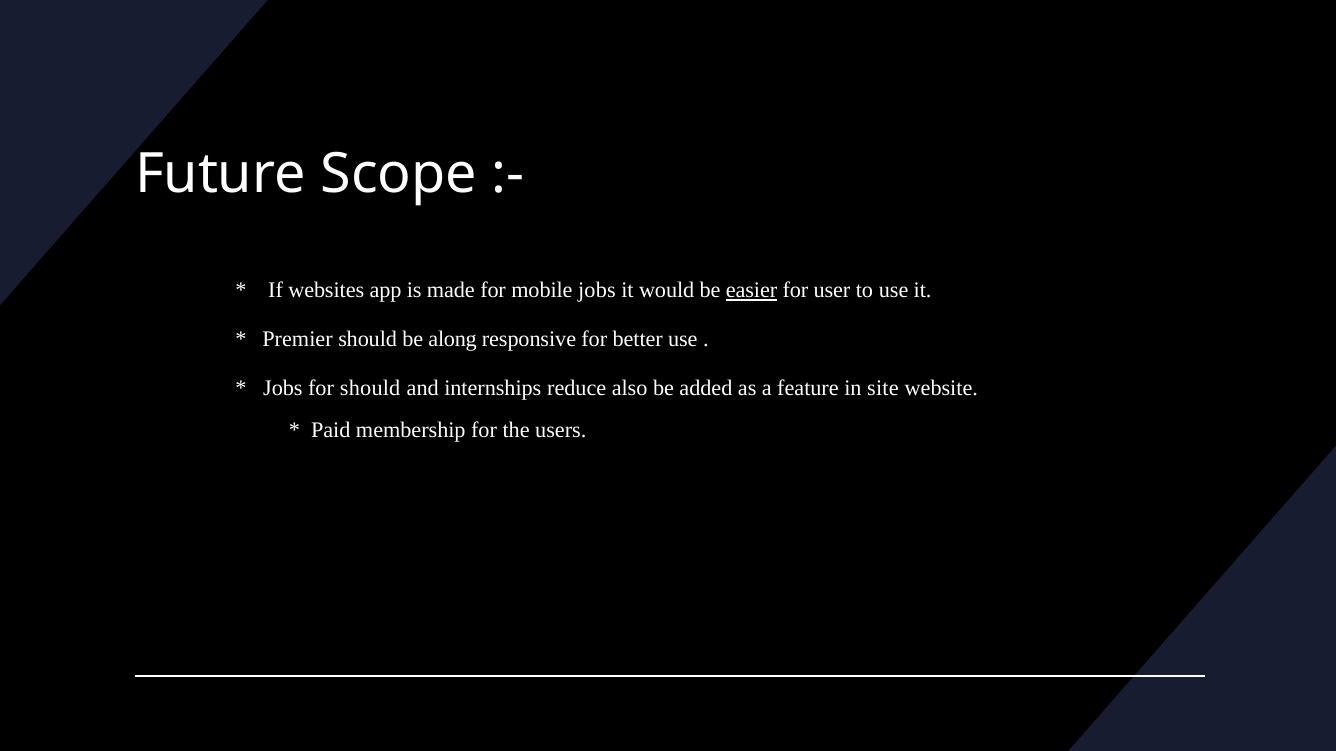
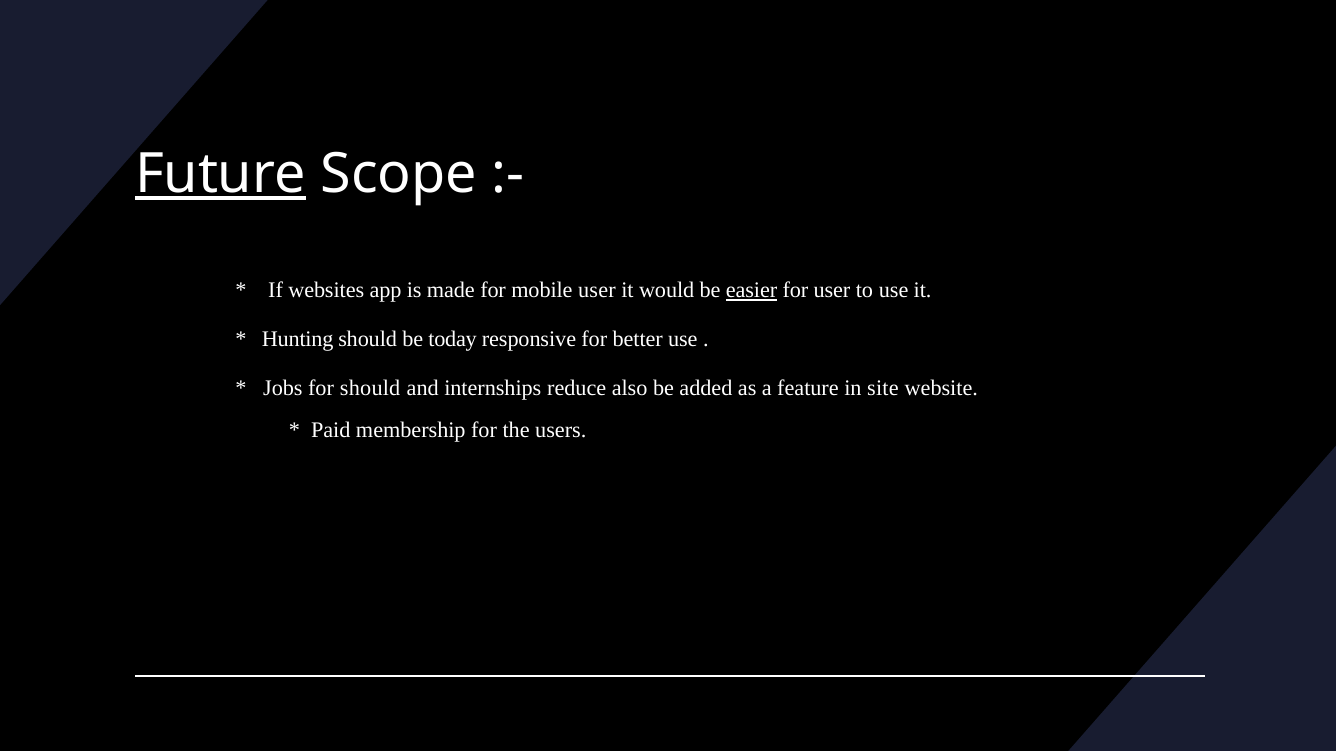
Future underline: none -> present
mobile jobs: jobs -> user
Premier: Premier -> Hunting
along: along -> today
